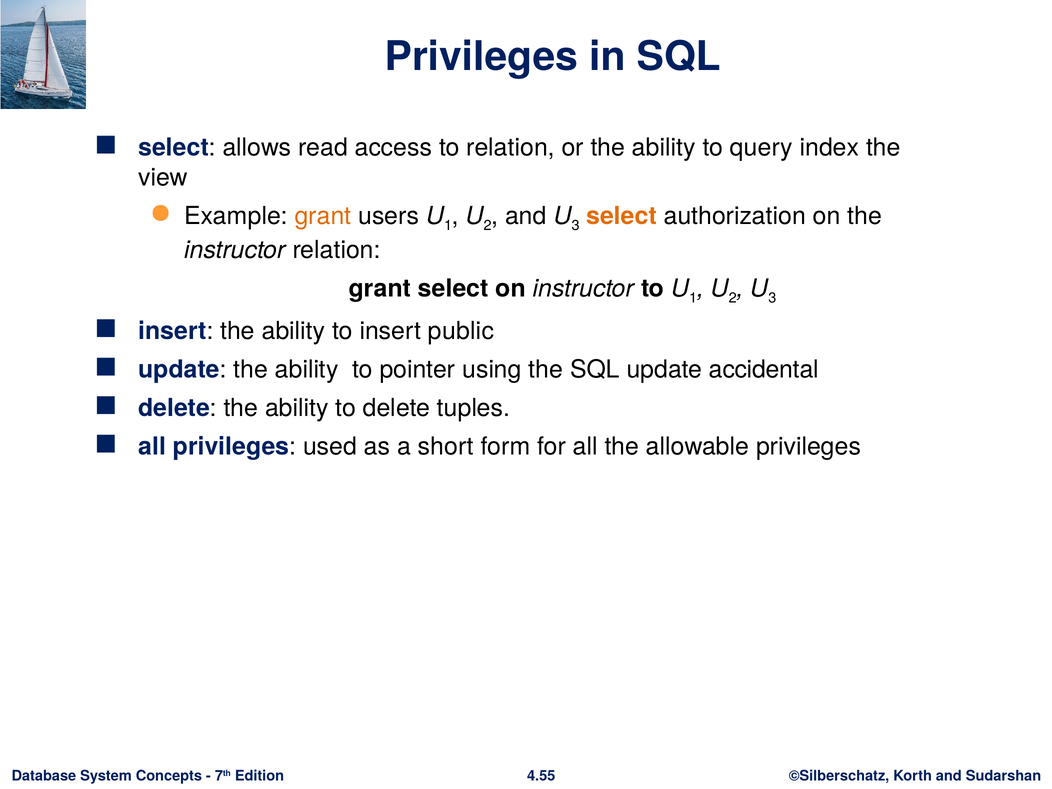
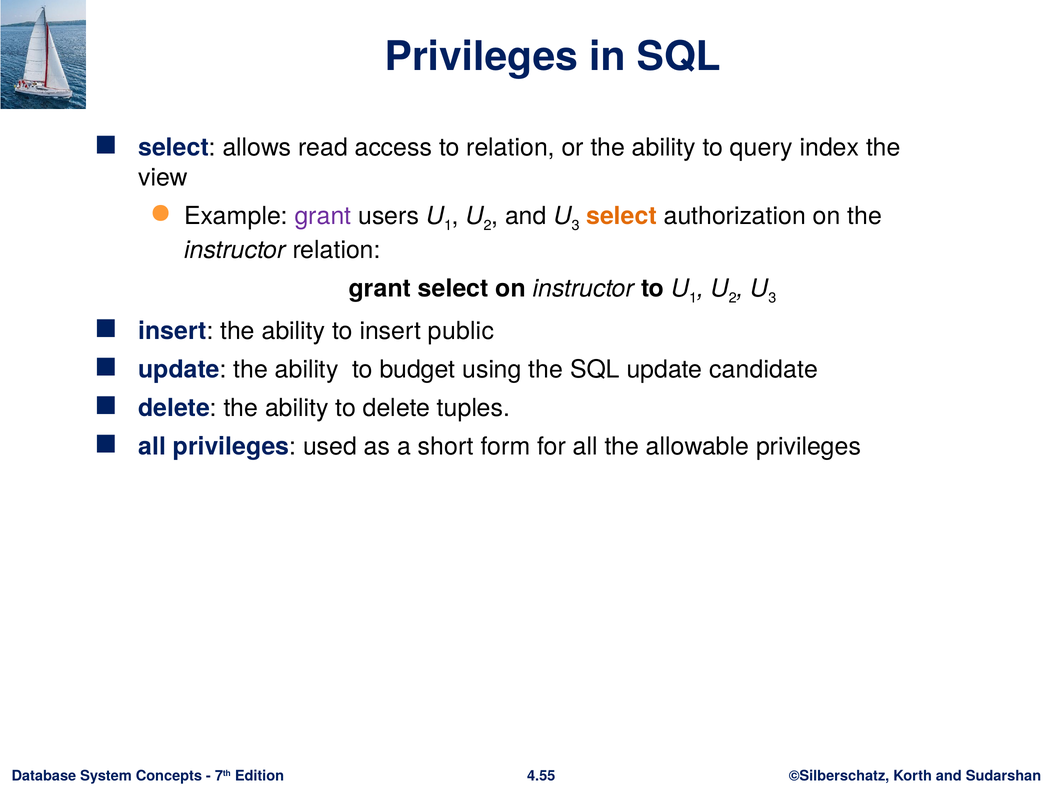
grant at (323, 216) colour: orange -> purple
pointer: pointer -> budget
accidental: accidental -> candidate
